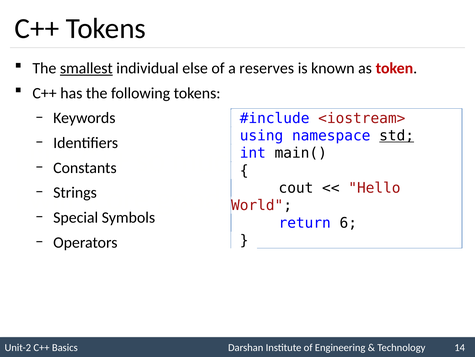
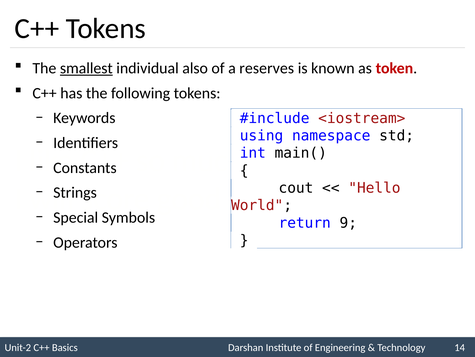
else: else -> also
std underline: present -> none
6: 6 -> 9
